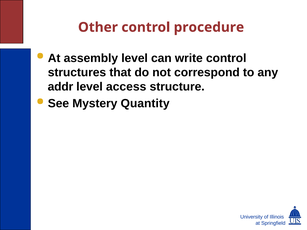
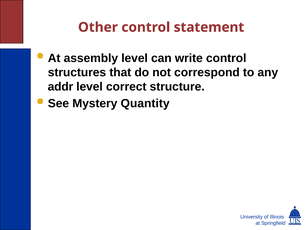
procedure: procedure -> statement
access: access -> correct
